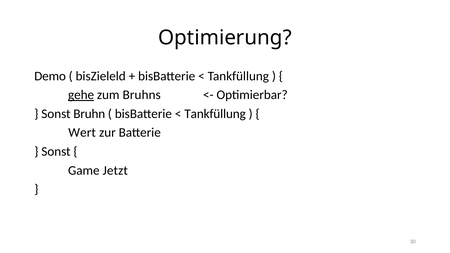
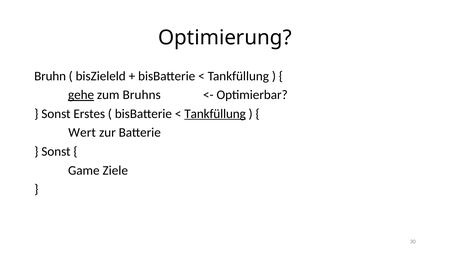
Demo: Demo -> Bruhn
Bruhn: Bruhn -> Erstes
Tankfüllung at (215, 114) underline: none -> present
Jetzt: Jetzt -> Ziele
